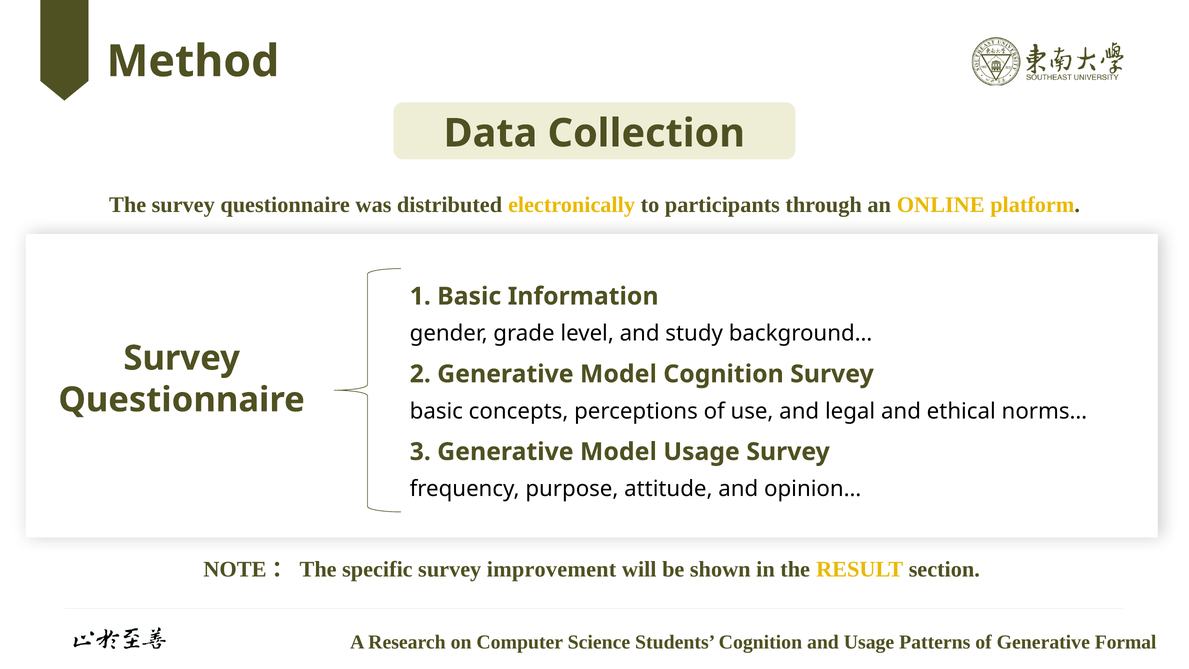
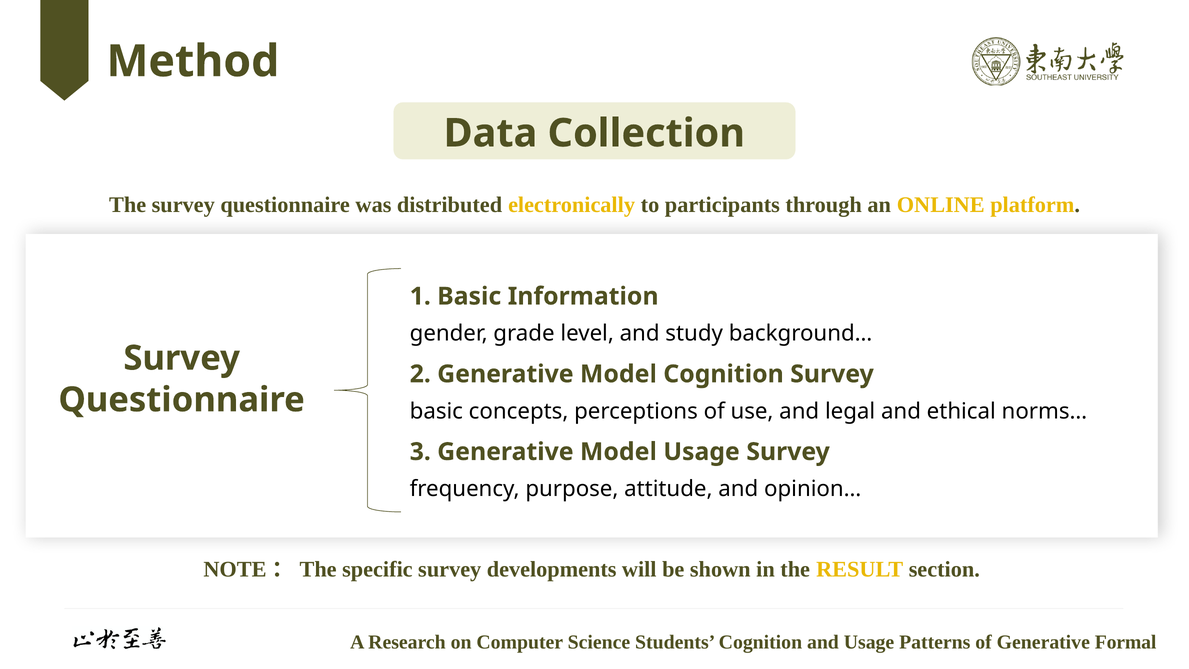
improvement: improvement -> developments
